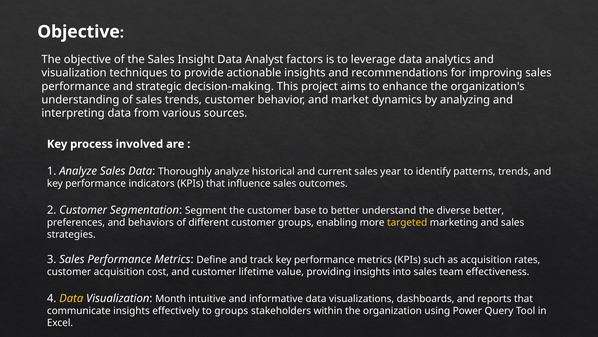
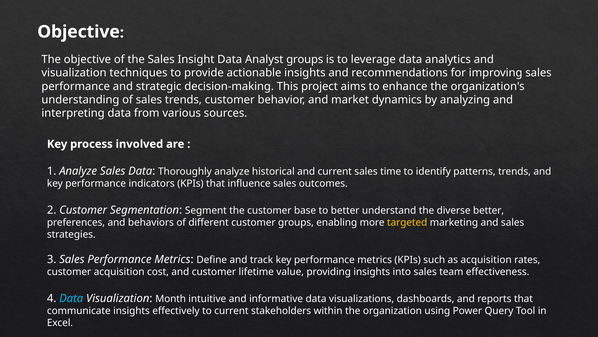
Analyst factors: factors -> groups
year: year -> time
Data at (71, 298) colour: yellow -> light blue
to groups: groups -> current
